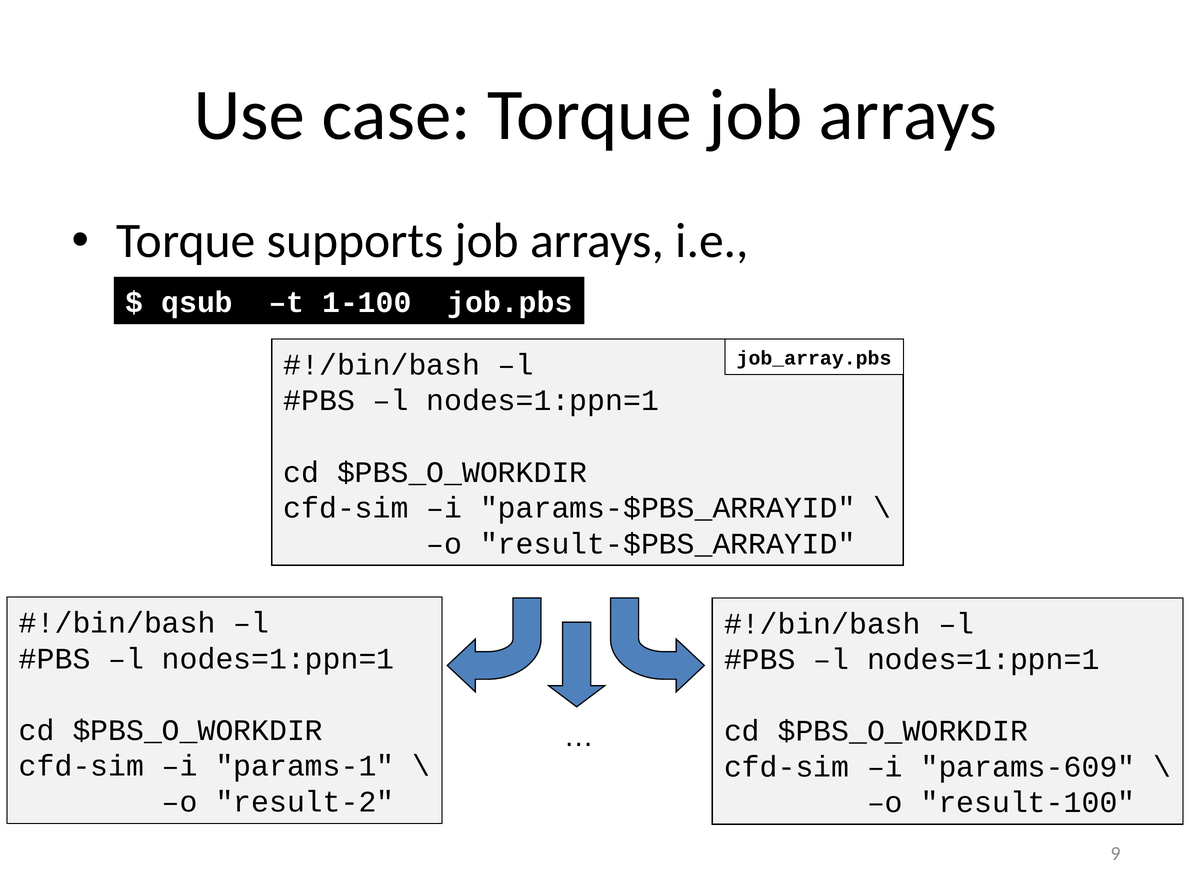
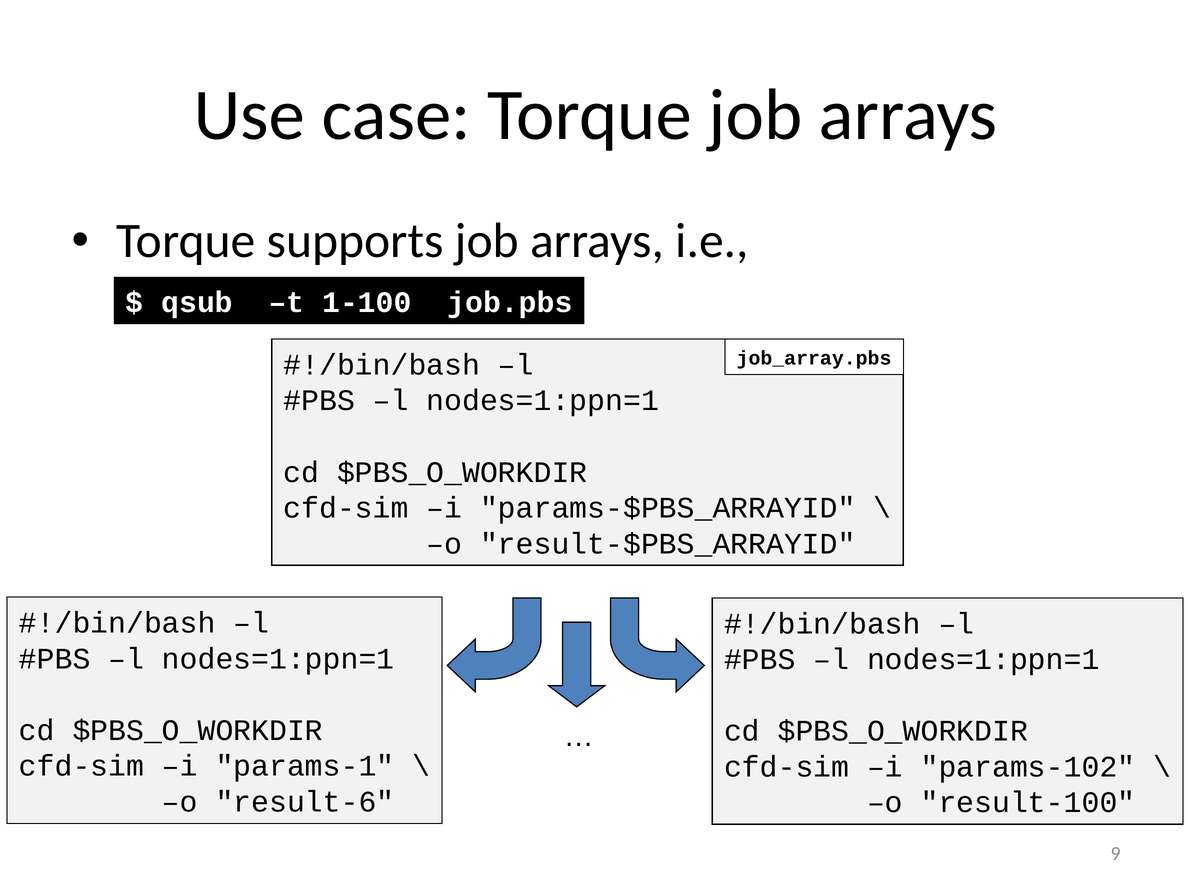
params-609: params-609 -> params-102
result-2: result-2 -> result-6
